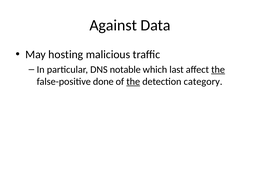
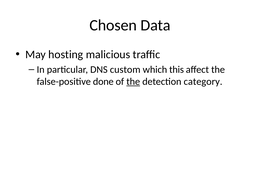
Against: Against -> Chosen
notable: notable -> custom
last: last -> this
the at (218, 69) underline: present -> none
